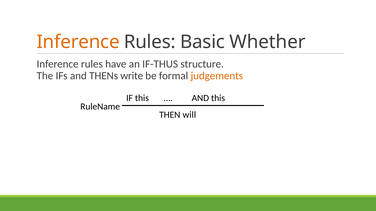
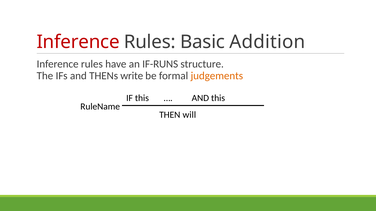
Inference at (78, 42) colour: orange -> red
Whether: Whether -> Addition
IF-THUS: IF-THUS -> IF-RUNS
